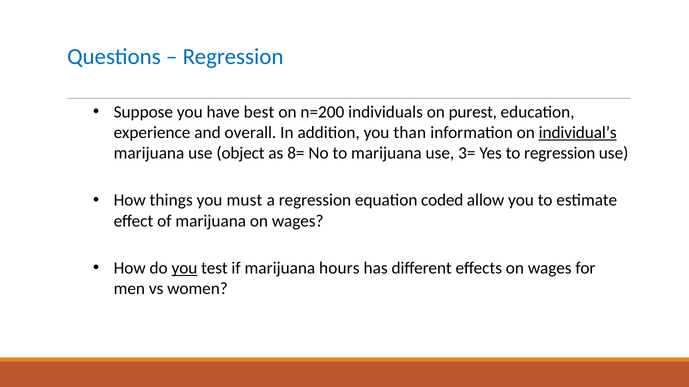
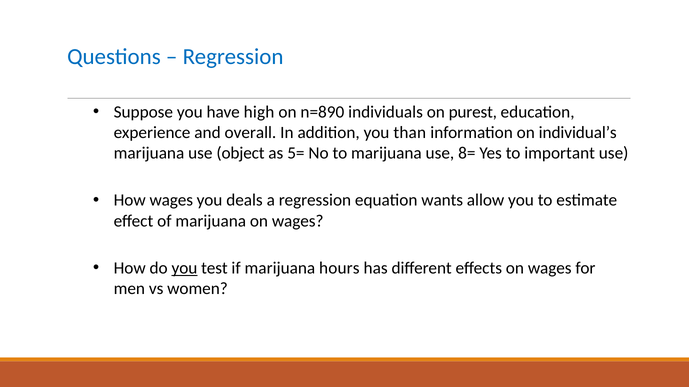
best: best -> high
n=200: n=200 -> n=890
individual’s underline: present -> none
8=: 8= -> 5=
3=: 3= -> 8=
to regression: regression -> important
How things: things -> wages
must: must -> deals
coded: coded -> wants
